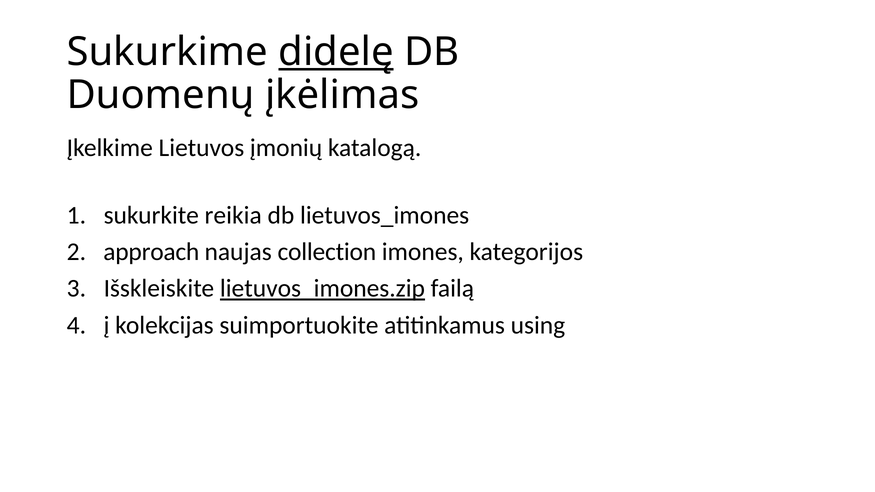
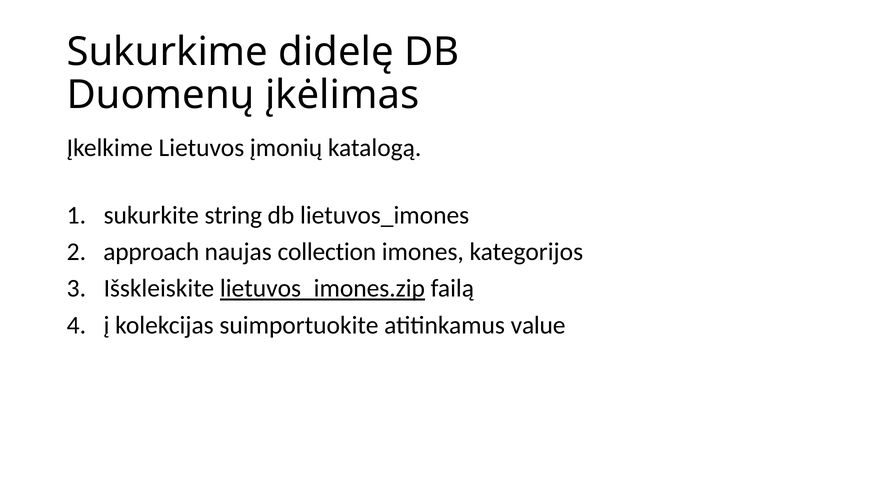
didelę underline: present -> none
reikia: reikia -> string
using: using -> value
